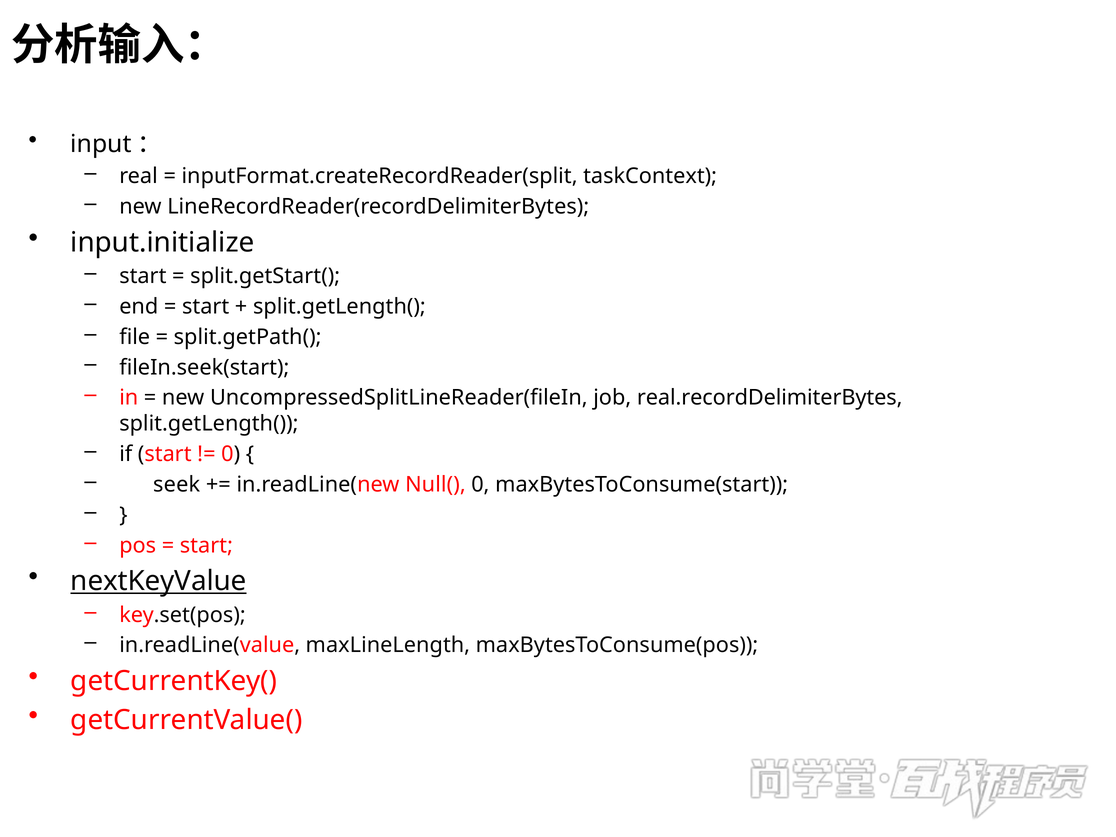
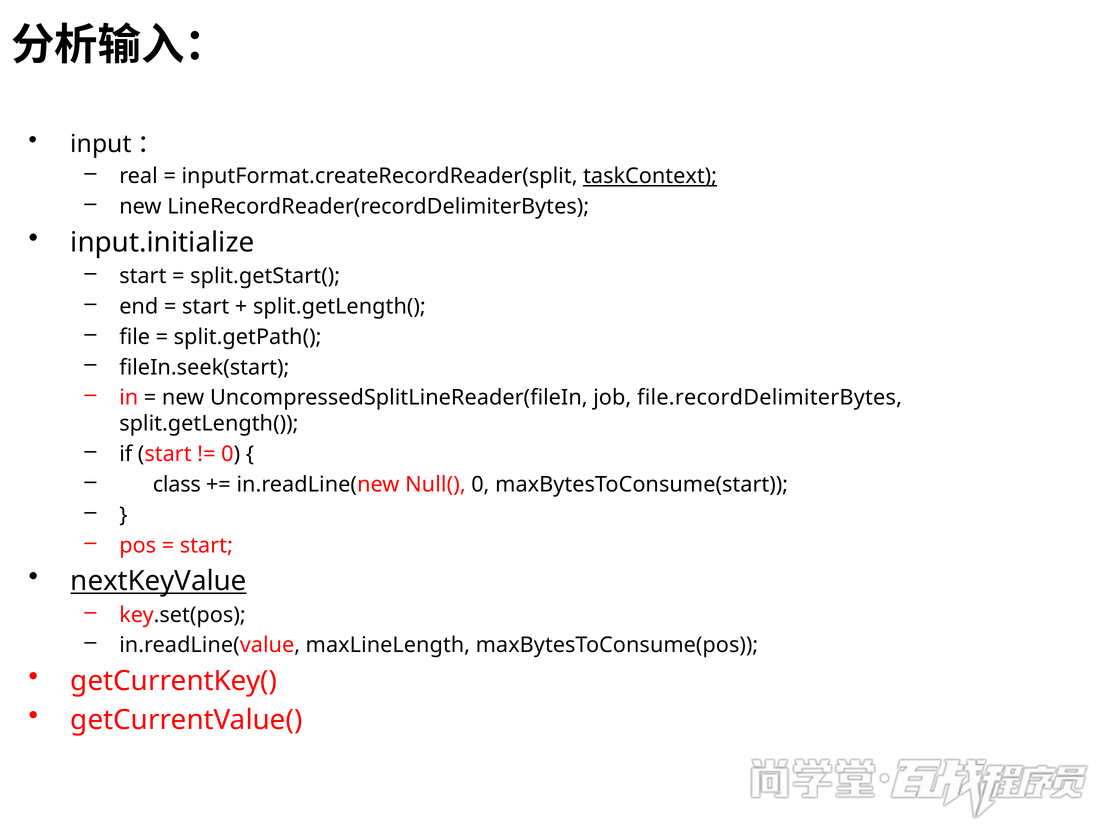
taskContext underline: none -> present
real.recordDelimiterBytes: real.recordDelimiterBytes -> file.recordDelimiterBytes
seek: seek -> class
